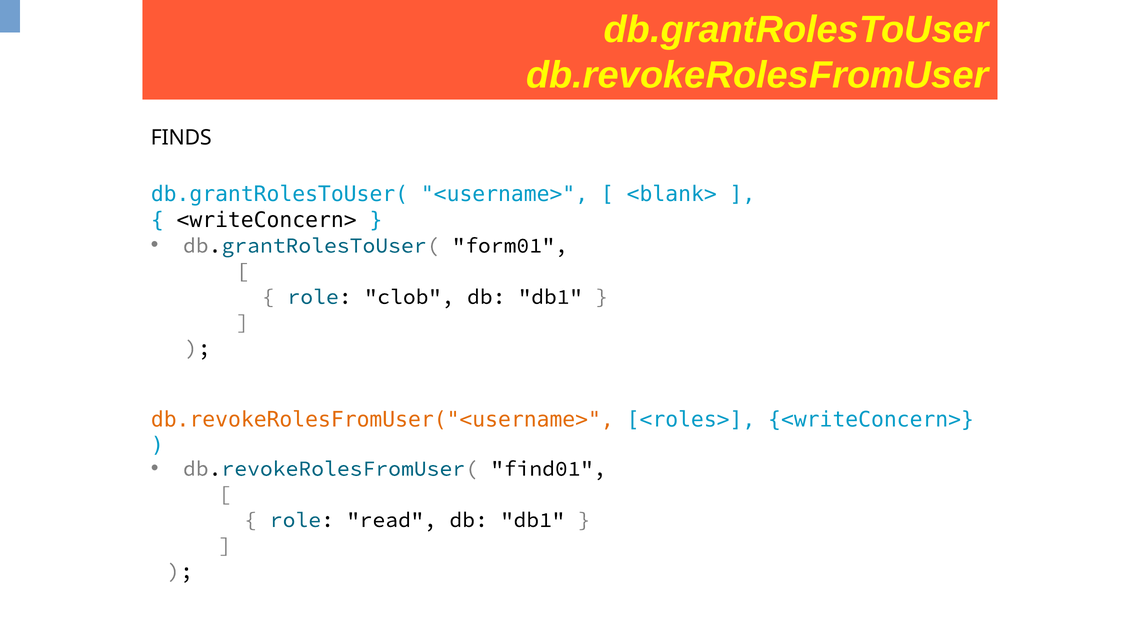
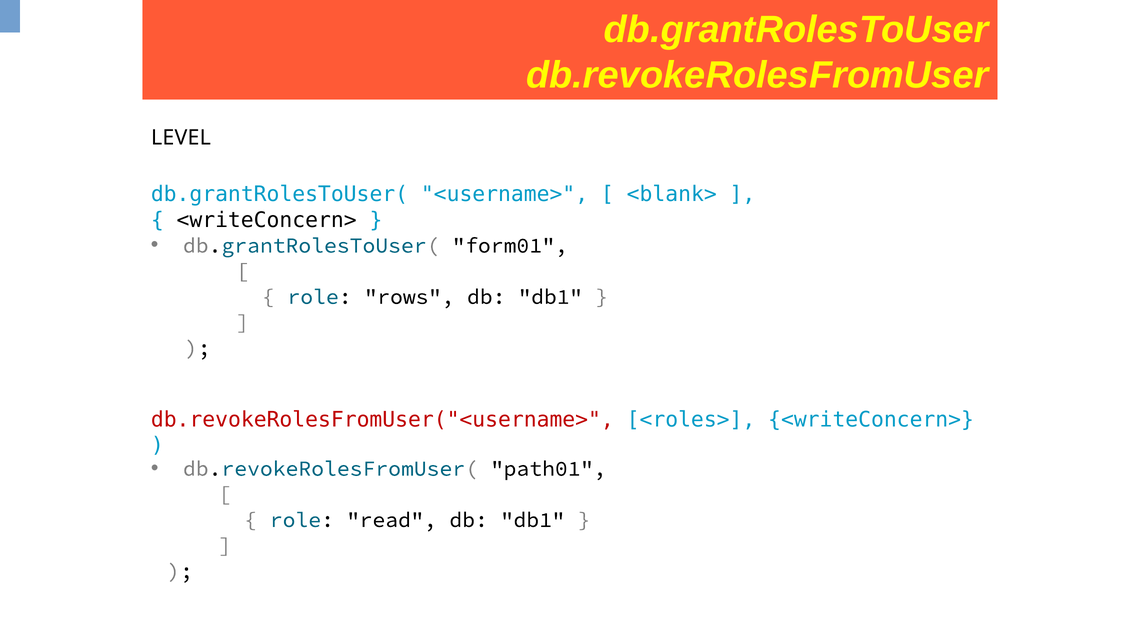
FINDS: FINDS -> LEVEL
clob: clob -> rows
db.revokeRolesFromUser("<username> colour: orange -> red
find01: find01 -> path01
